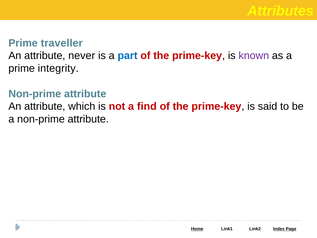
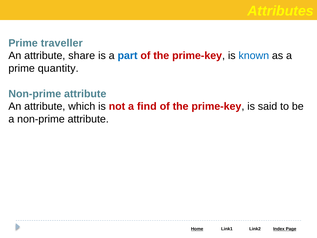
never: never -> share
known colour: purple -> blue
integrity: integrity -> quantity
